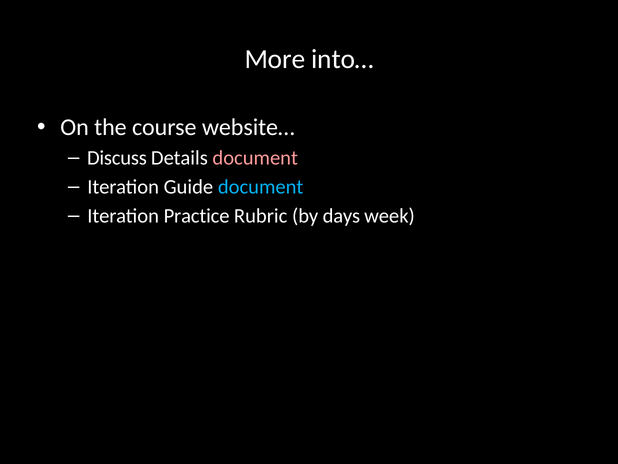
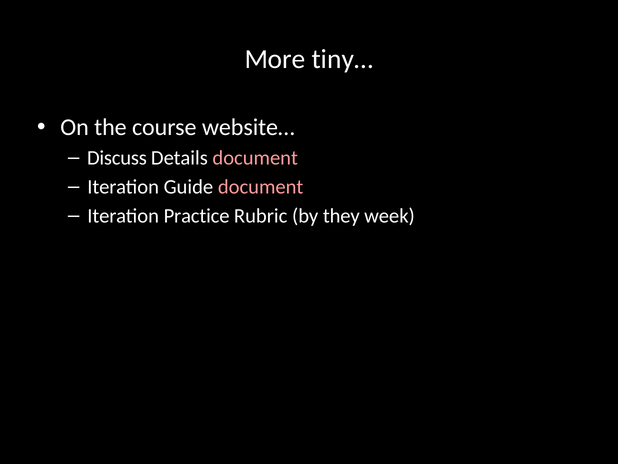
into…: into… -> tiny…
document at (261, 187) colour: light blue -> pink
days: days -> they
